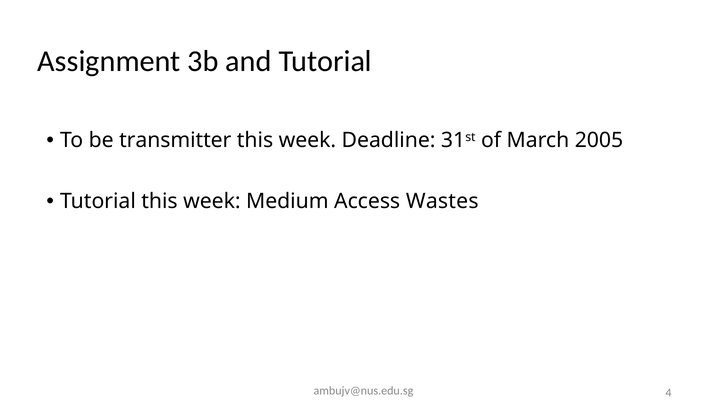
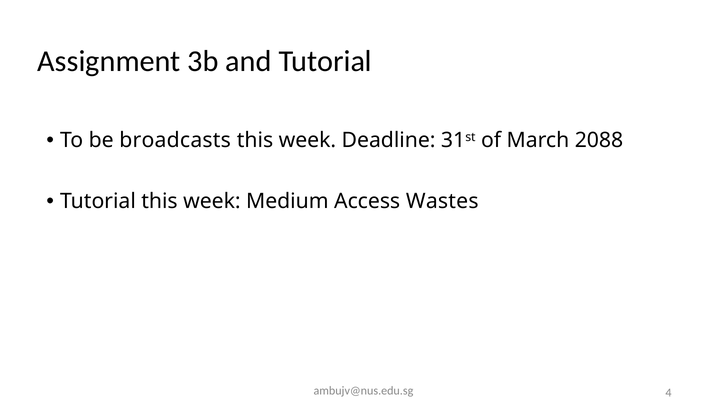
transmitter: transmitter -> broadcasts
2005: 2005 -> 2088
